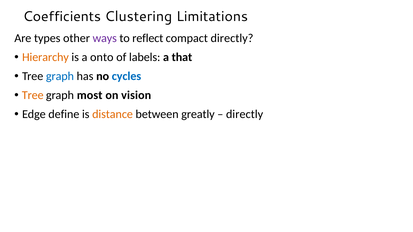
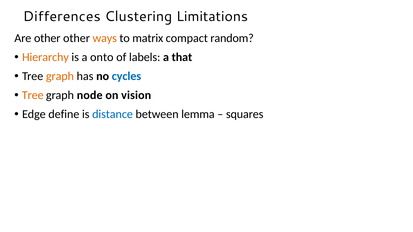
Coefficients: Coefficients -> Differences
Are types: types -> other
ways colour: purple -> orange
reflect: reflect -> matrix
compact directly: directly -> random
graph at (60, 76) colour: blue -> orange
most: most -> node
distance colour: orange -> blue
greatly: greatly -> lemma
directly at (245, 114): directly -> squares
